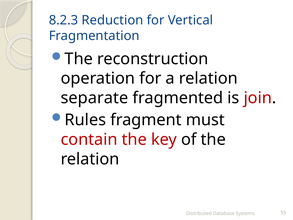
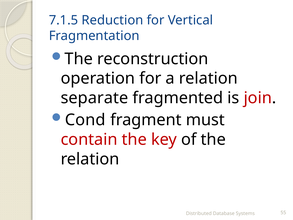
8.2.3: 8.2.3 -> 7.1.5
Rules: Rules -> Cond
